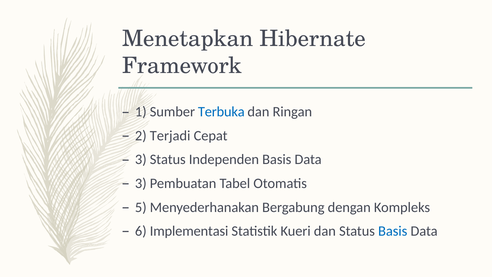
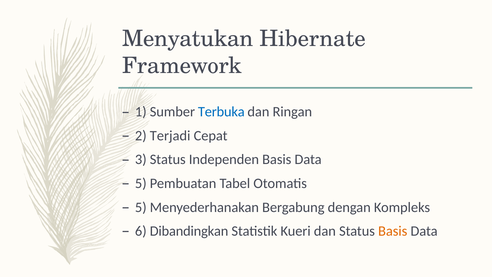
Menetapkan: Menetapkan -> Menyatukan
3 at (141, 183): 3 -> 5
Implementasi: Implementasi -> Dibandingkan
Basis at (393, 231) colour: blue -> orange
